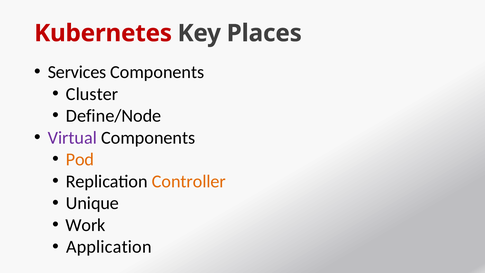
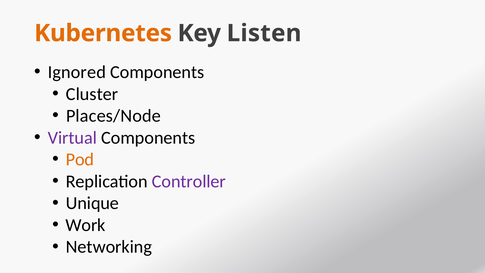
Kubernetes colour: red -> orange
Places: Places -> Listen
Services: Services -> Ignored
Define/Node: Define/Node -> Places/Node
Controller colour: orange -> purple
Application: Application -> Networking
